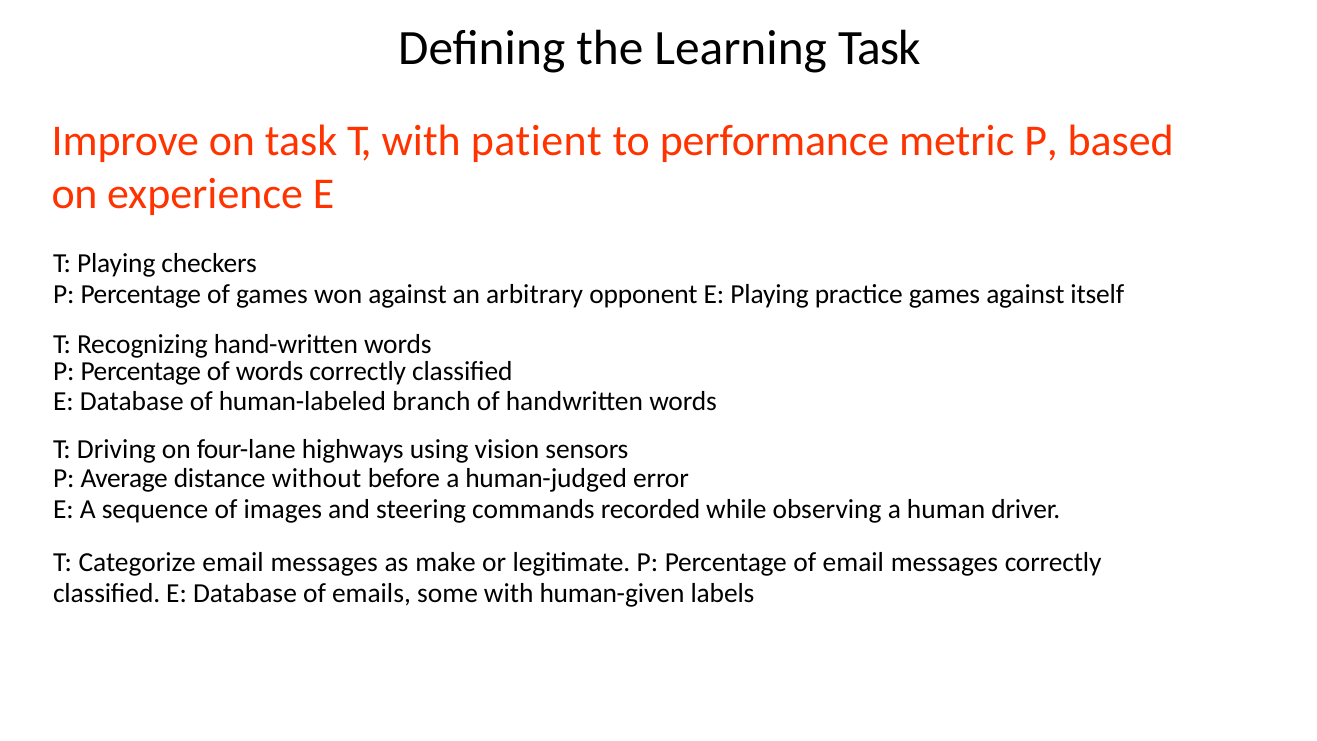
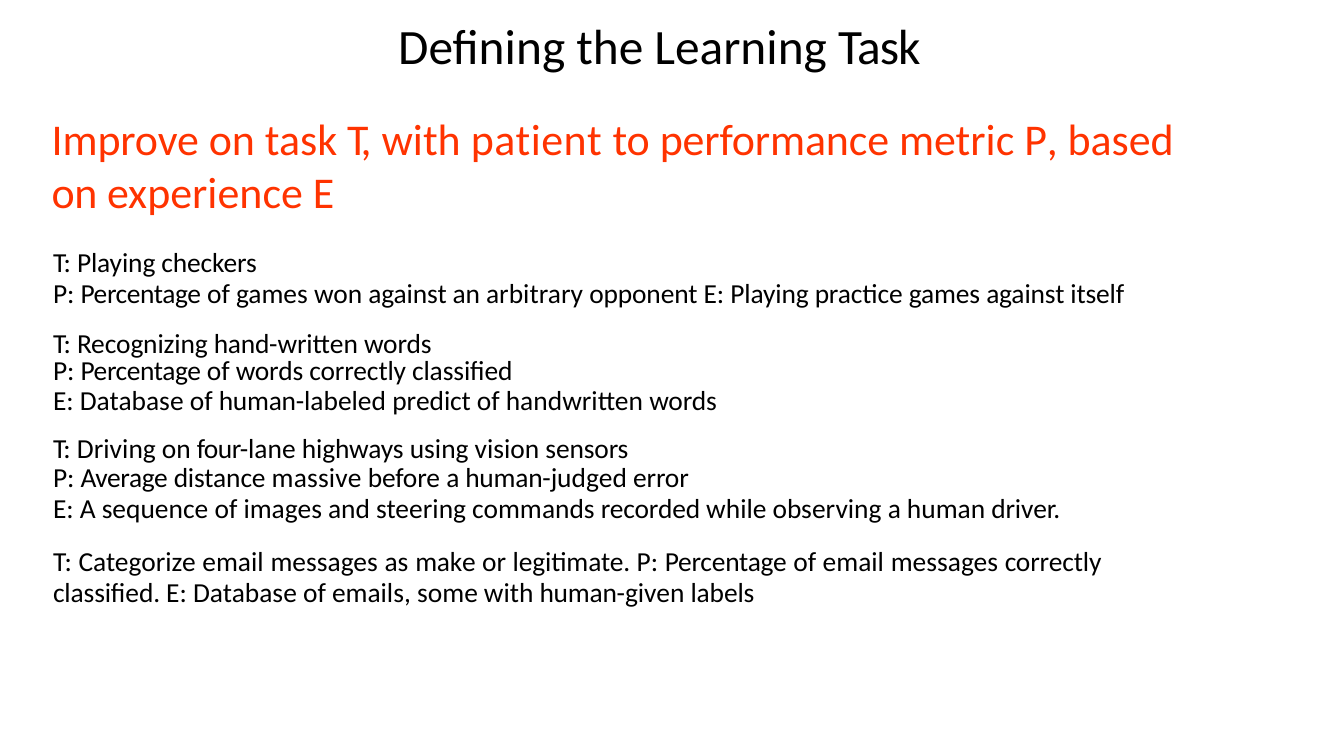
branch: branch -> predict
without: without -> massive
